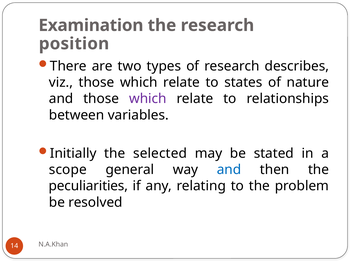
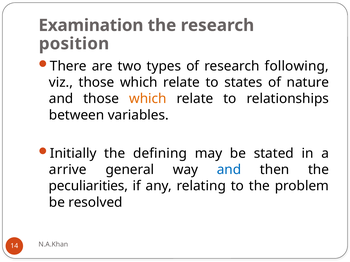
describes: describes -> following
which at (148, 99) colour: purple -> orange
selected: selected -> defining
scope: scope -> arrive
